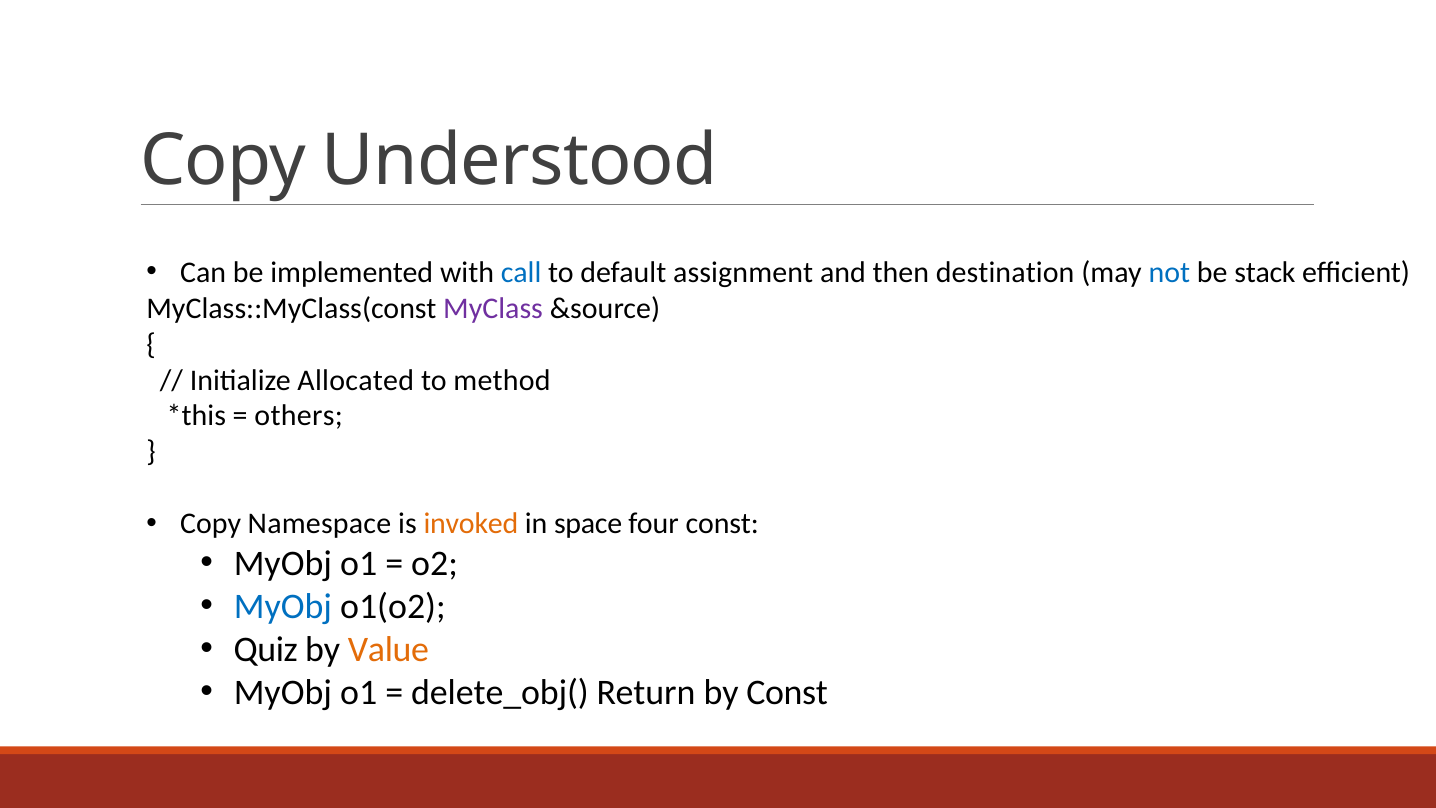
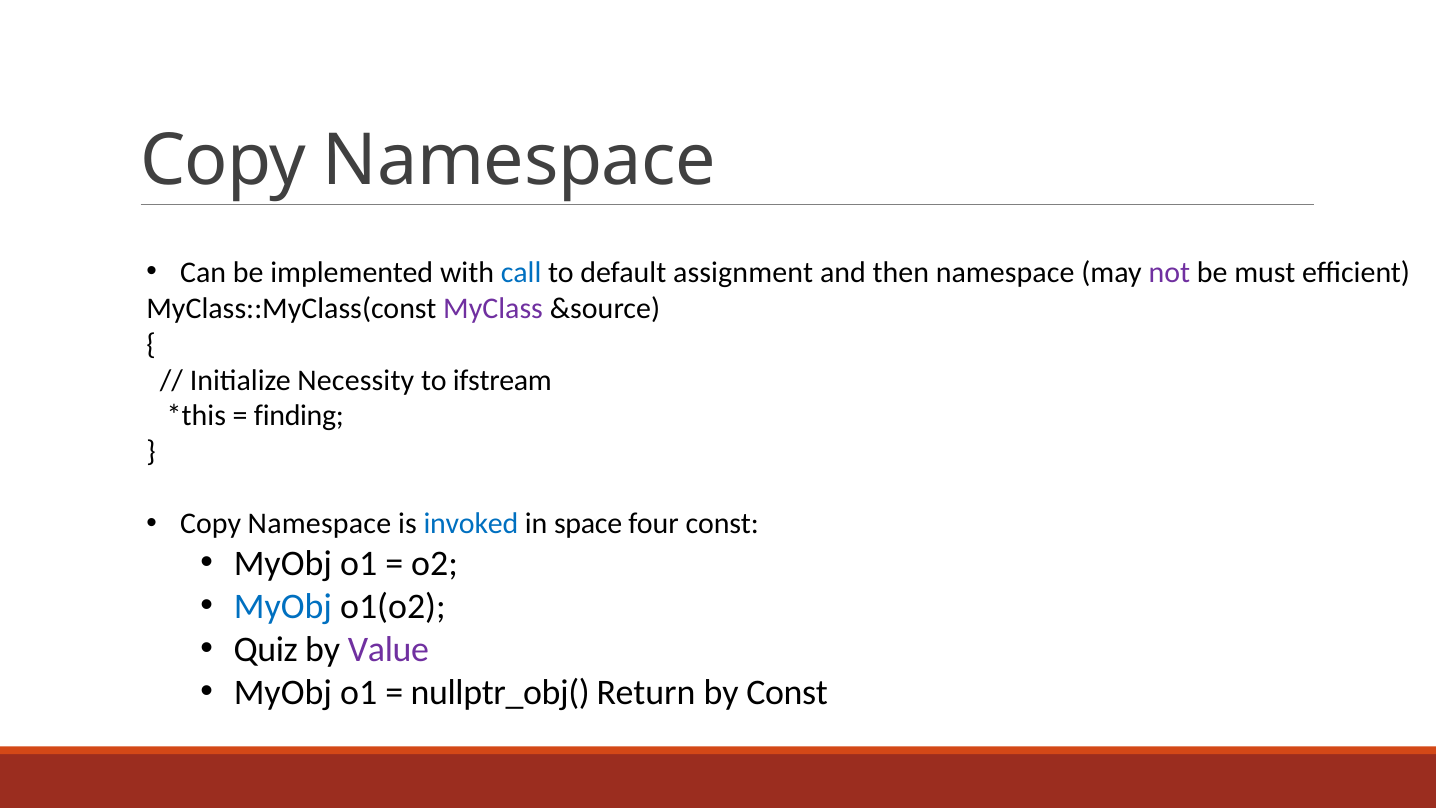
Understood at (520, 161): Understood -> Namespace
then destination: destination -> namespace
not colour: blue -> purple
stack: stack -> must
Allocated: Allocated -> Necessity
method: method -> ifstream
others: others -> finding
invoked colour: orange -> blue
Value colour: orange -> purple
delete_obj(: delete_obj( -> nullptr_obj(
